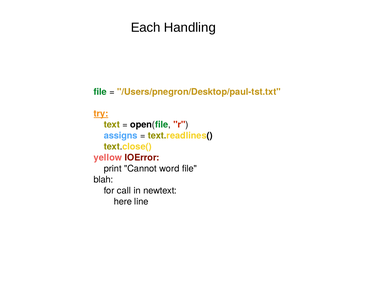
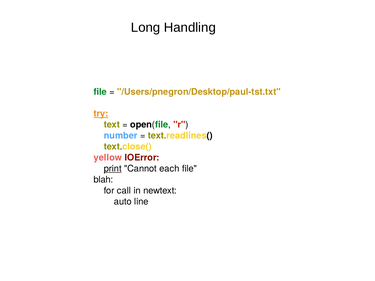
Each: Each -> Long
assigns: assigns -> number
print underline: none -> present
word: word -> each
here: here -> auto
